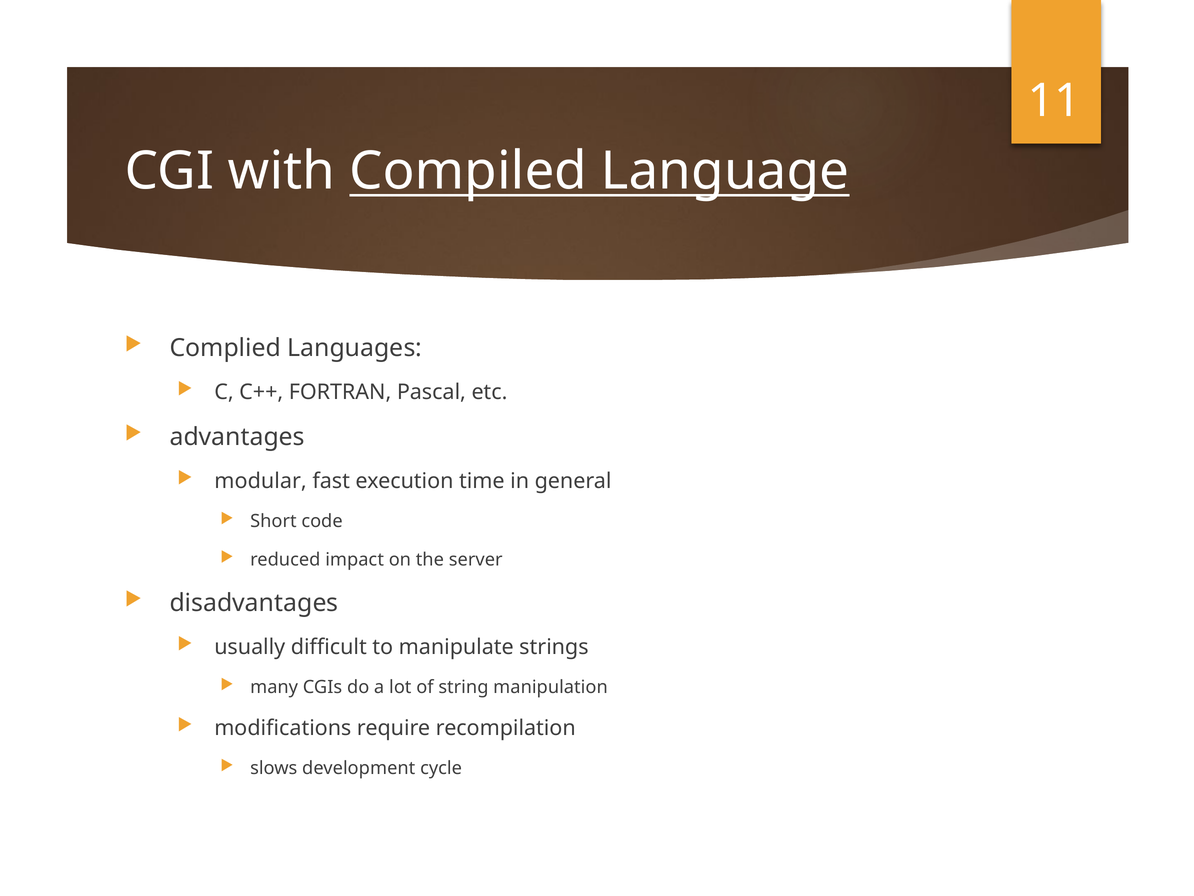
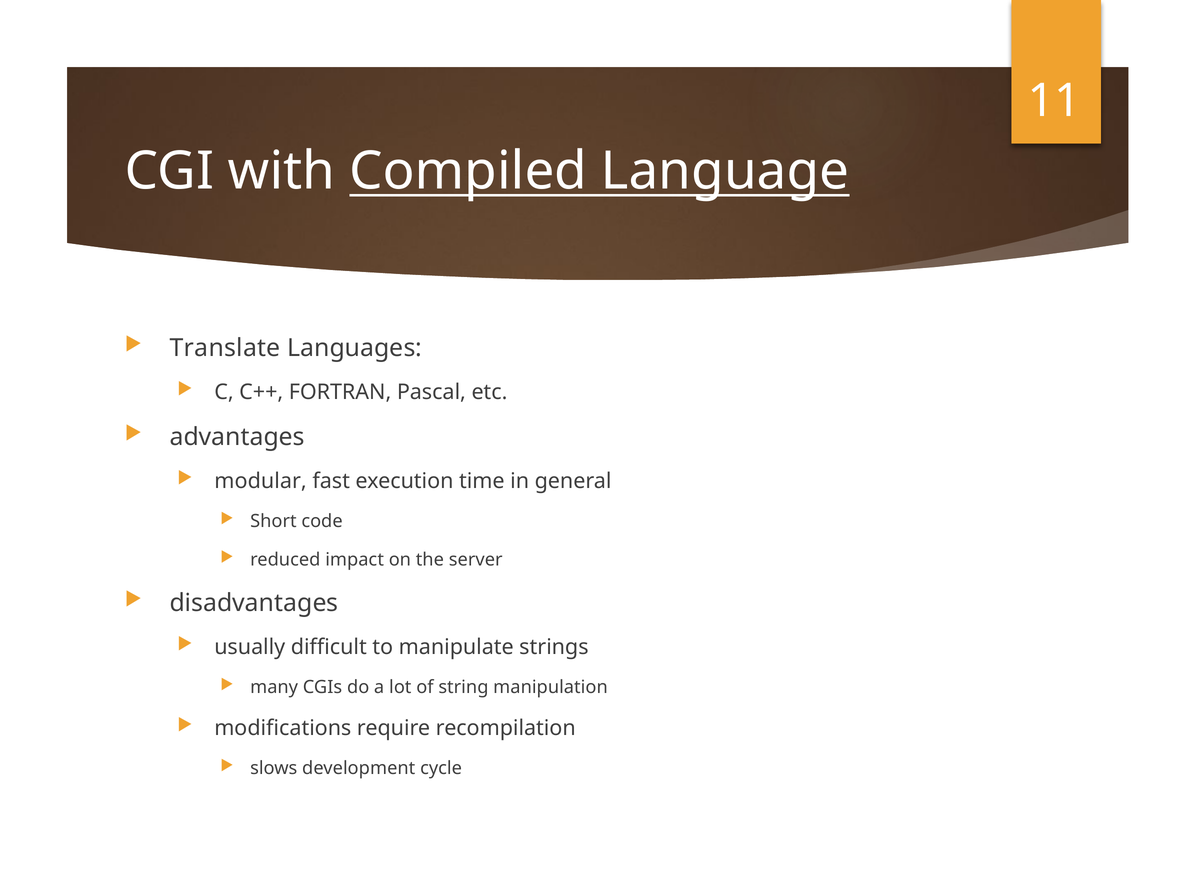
Complied: Complied -> Translate
